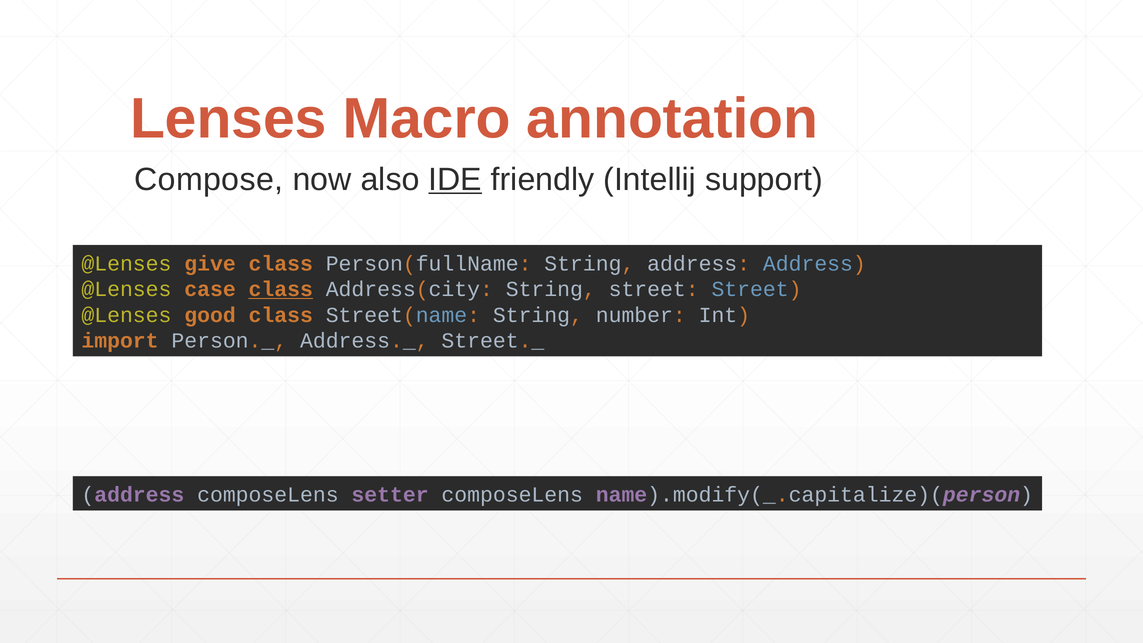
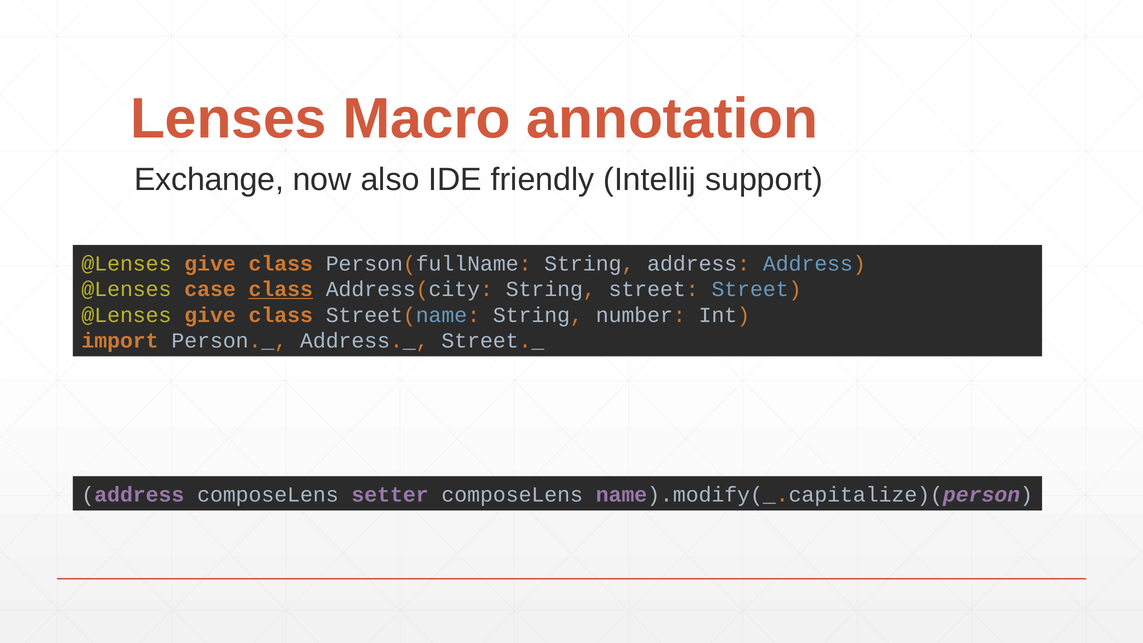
Compose: Compose -> Exchange
IDE underline: present -> none
good at (210, 315): good -> give
